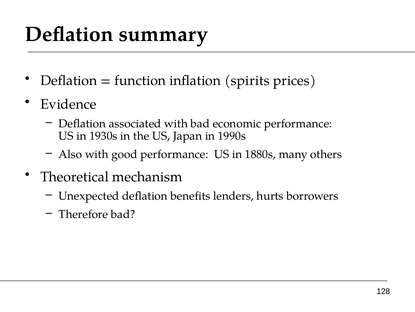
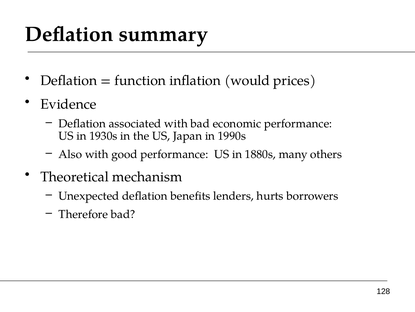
spirits: spirits -> would
